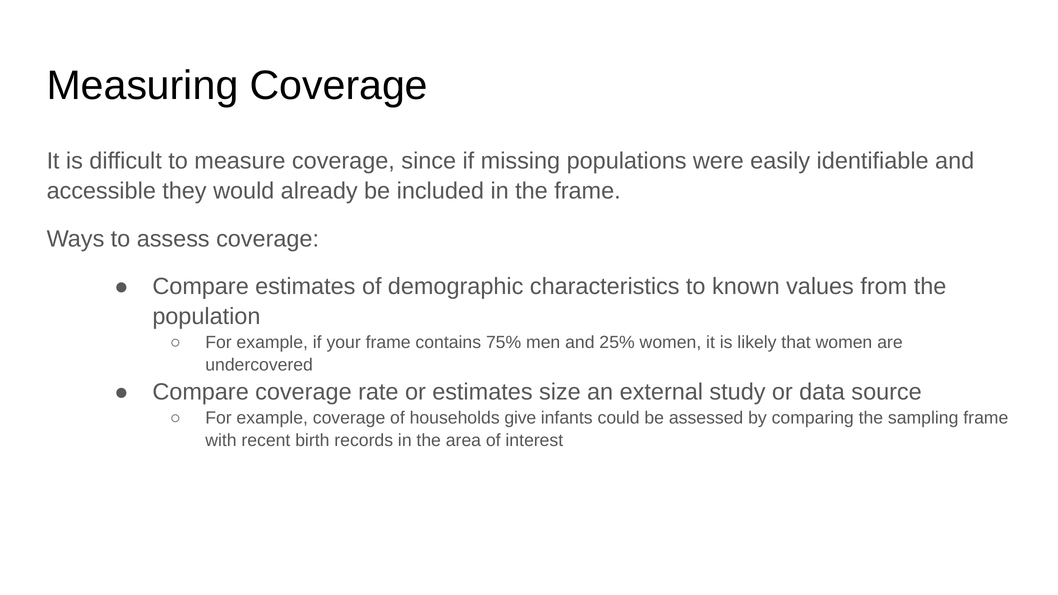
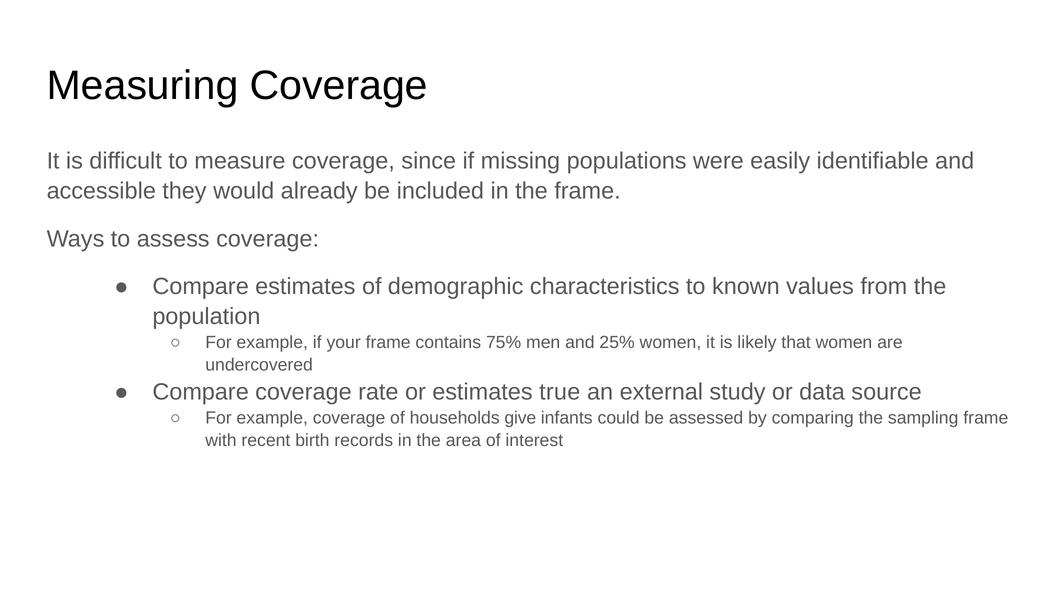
size: size -> true
